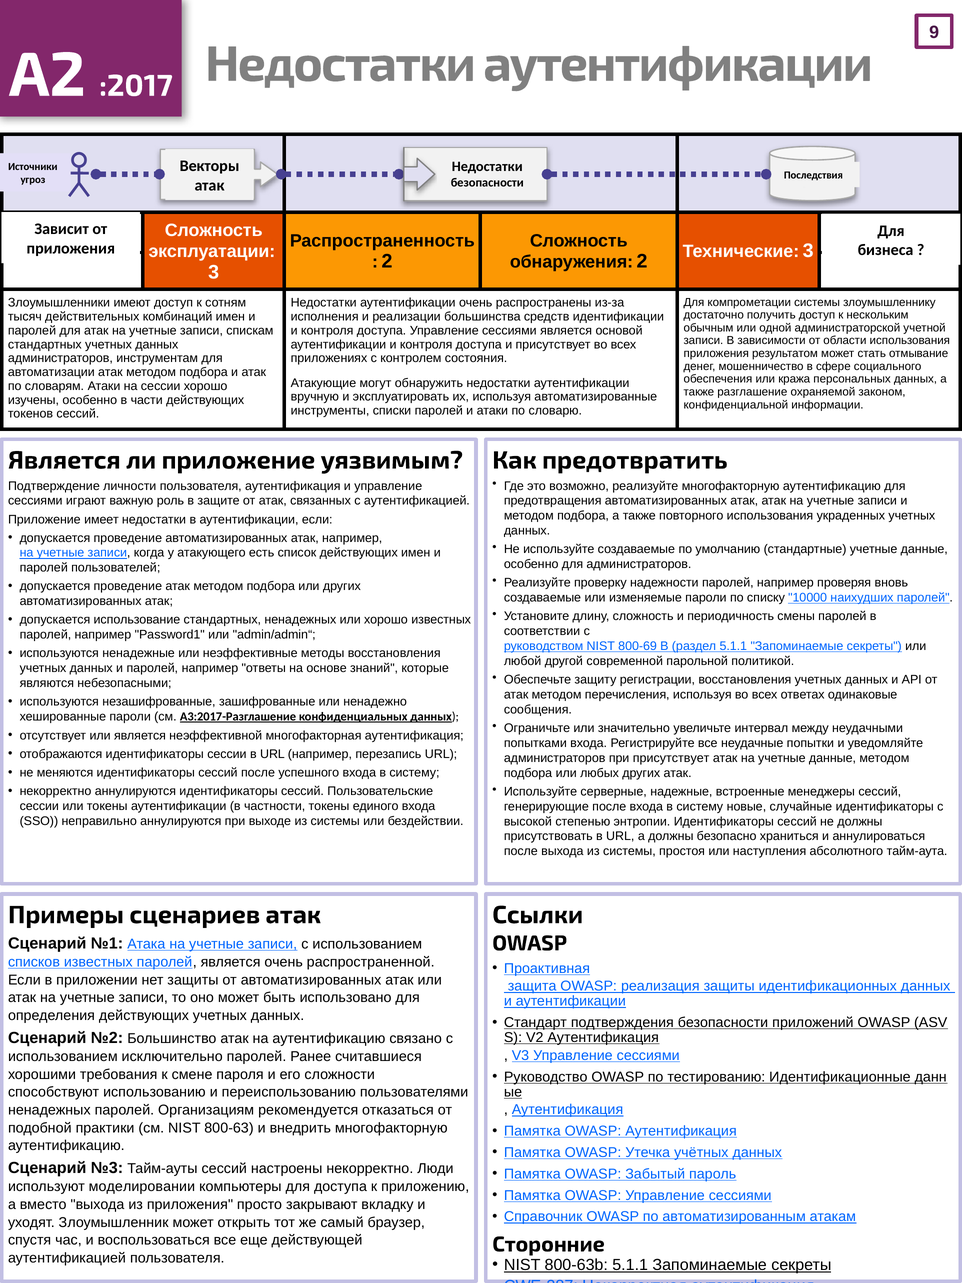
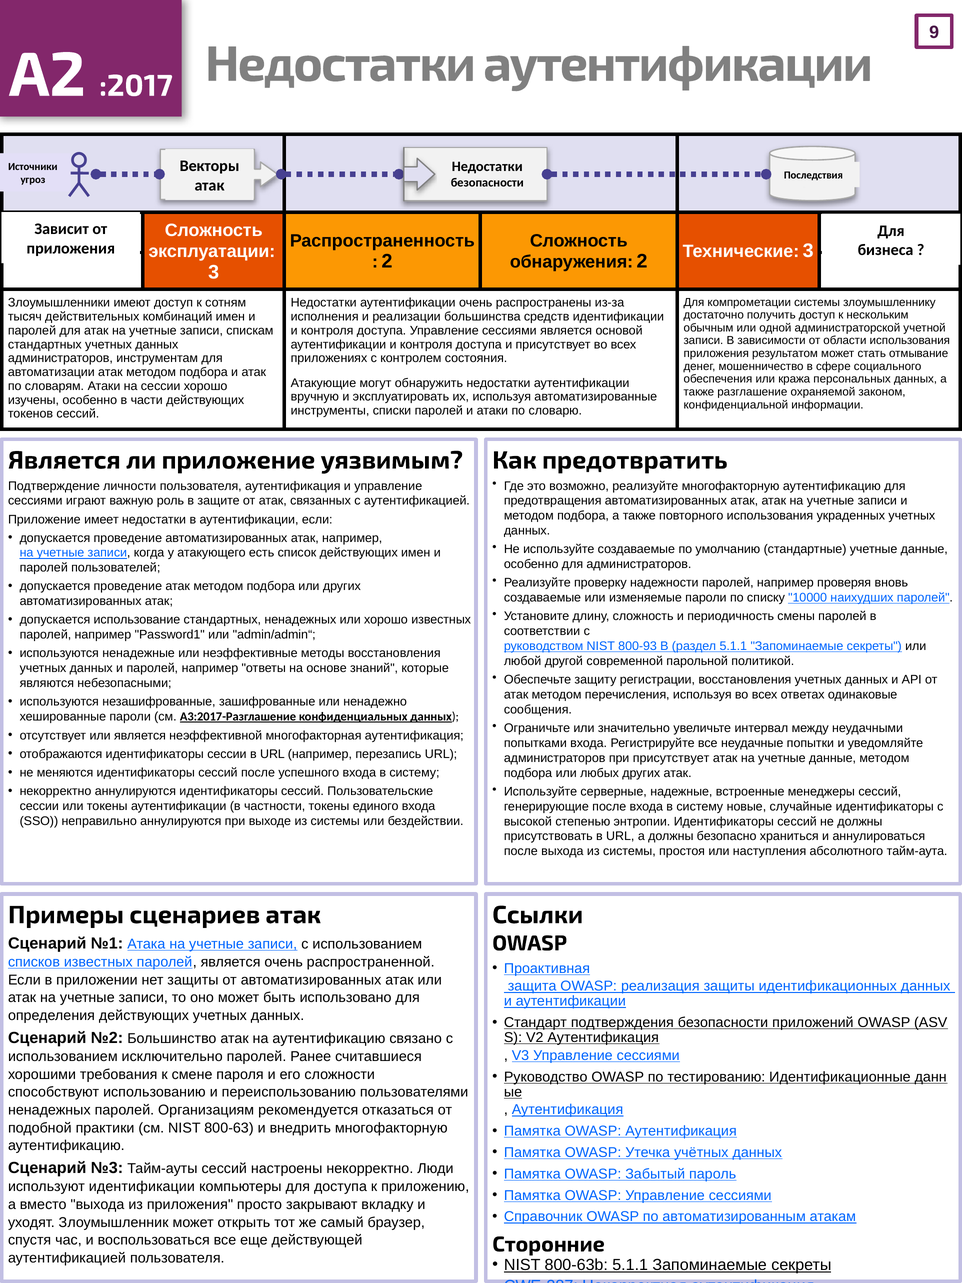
800-69: 800-69 -> 800-93
используют моделировании: моделировании -> идентификации
